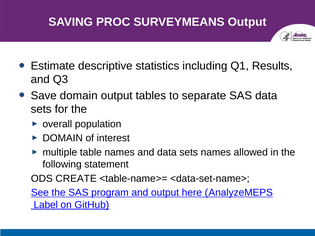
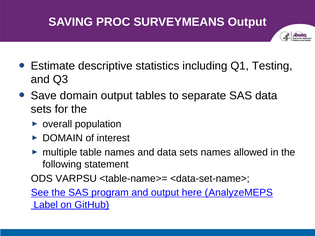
Results: Results -> Testing
CREATE: CREATE -> VARPSU
